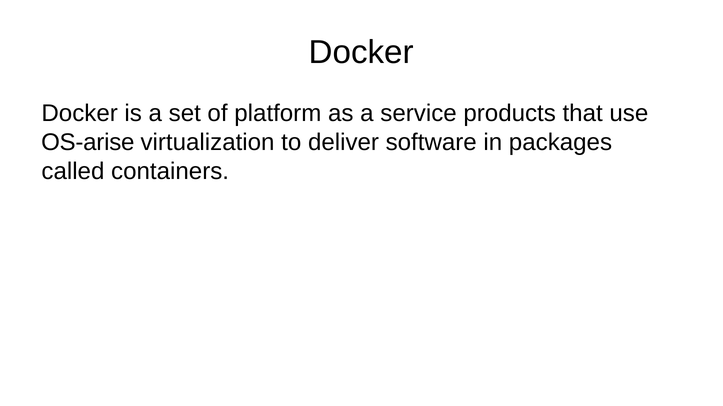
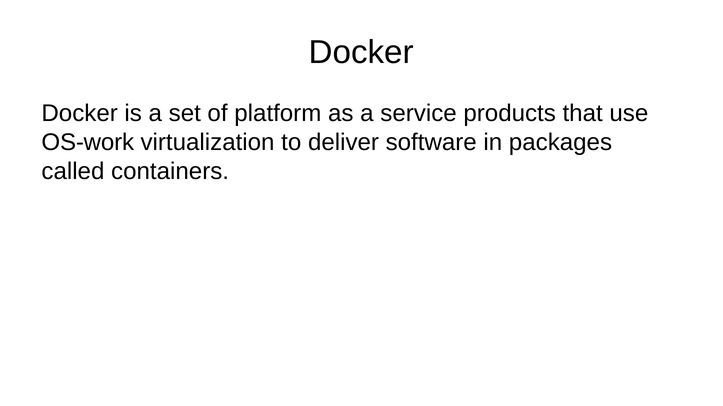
OS-arise: OS-arise -> OS-work
